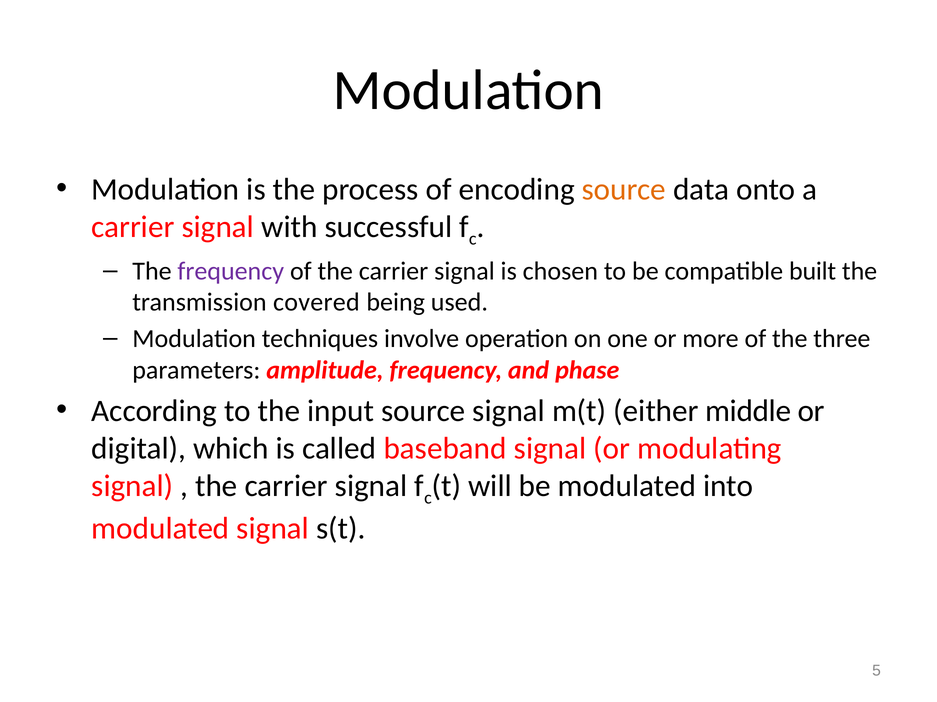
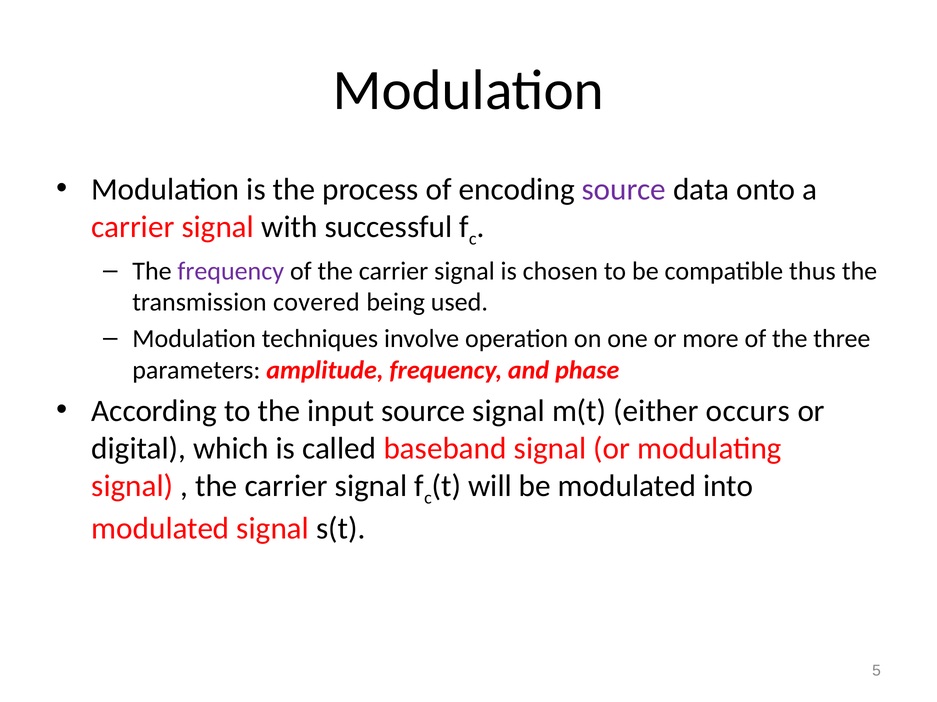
source at (624, 190) colour: orange -> purple
built: built -> thus
middle: middle -> occurs
